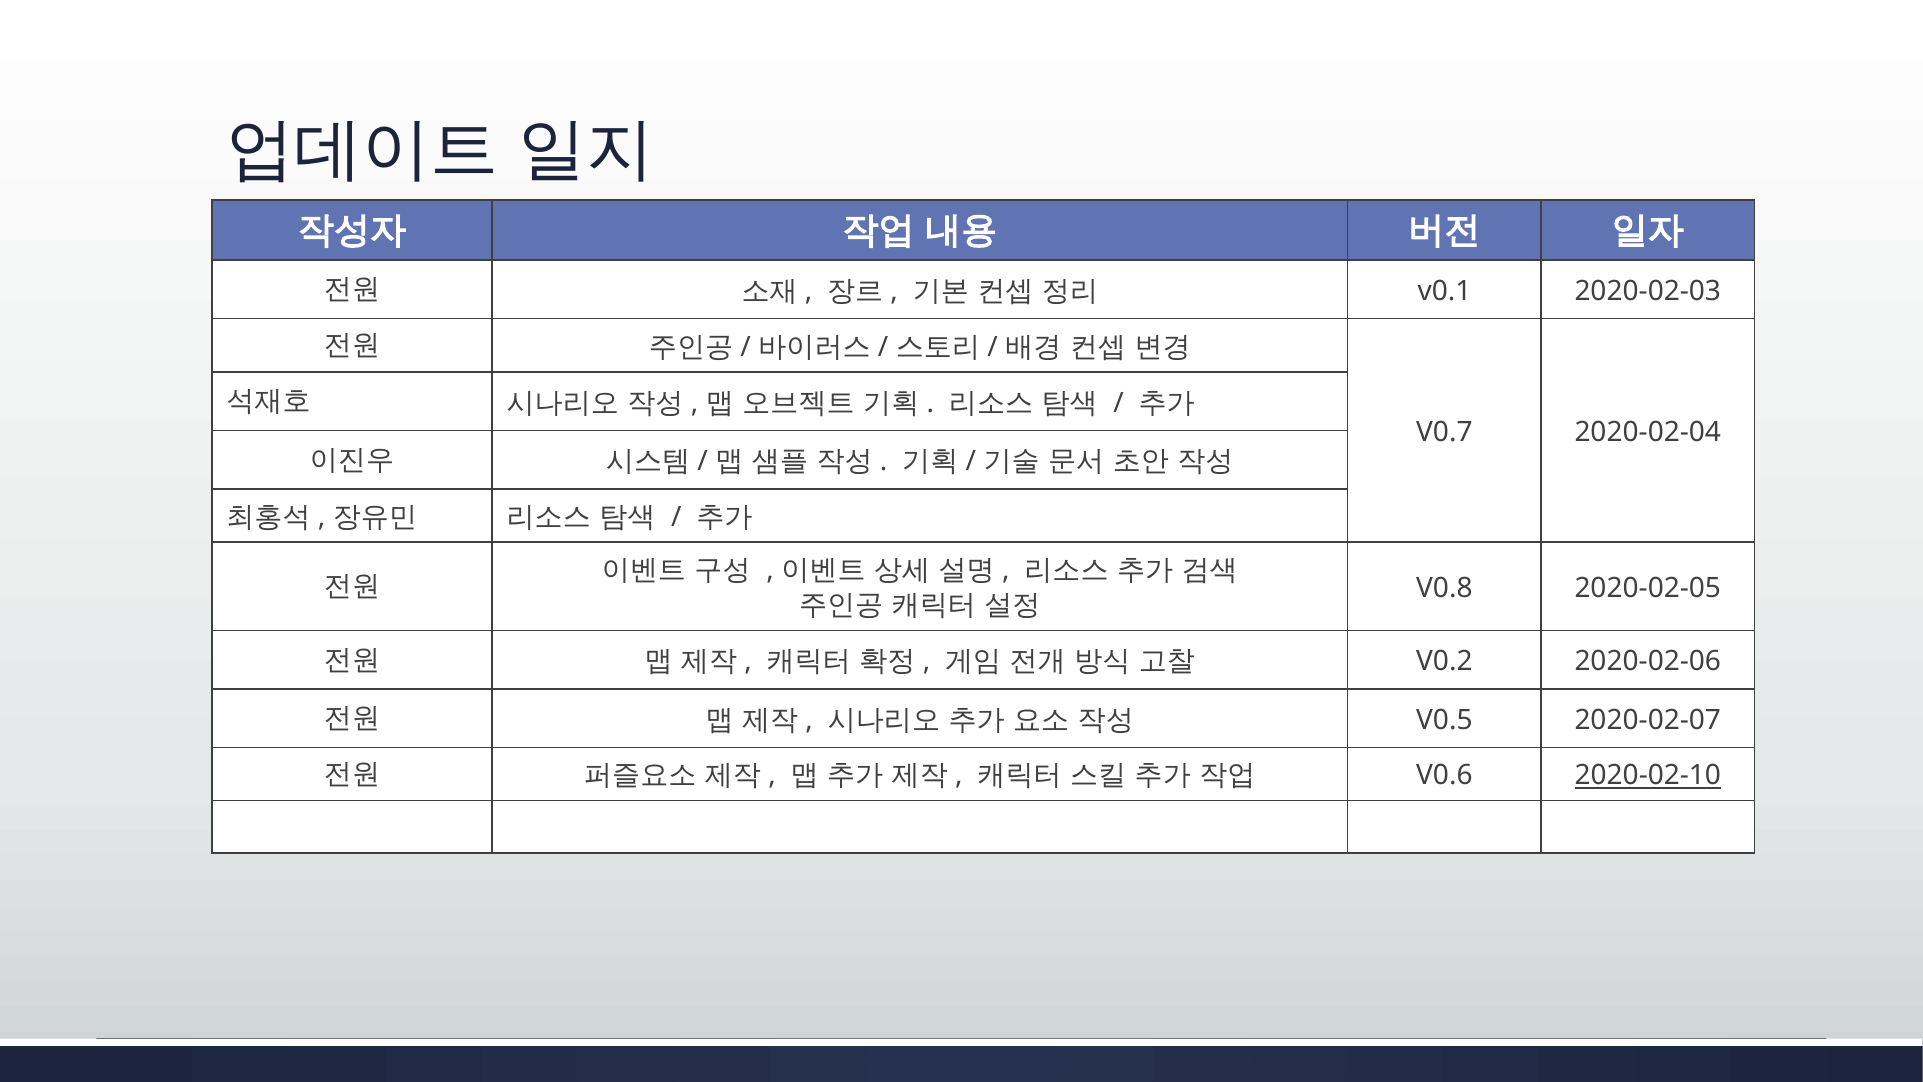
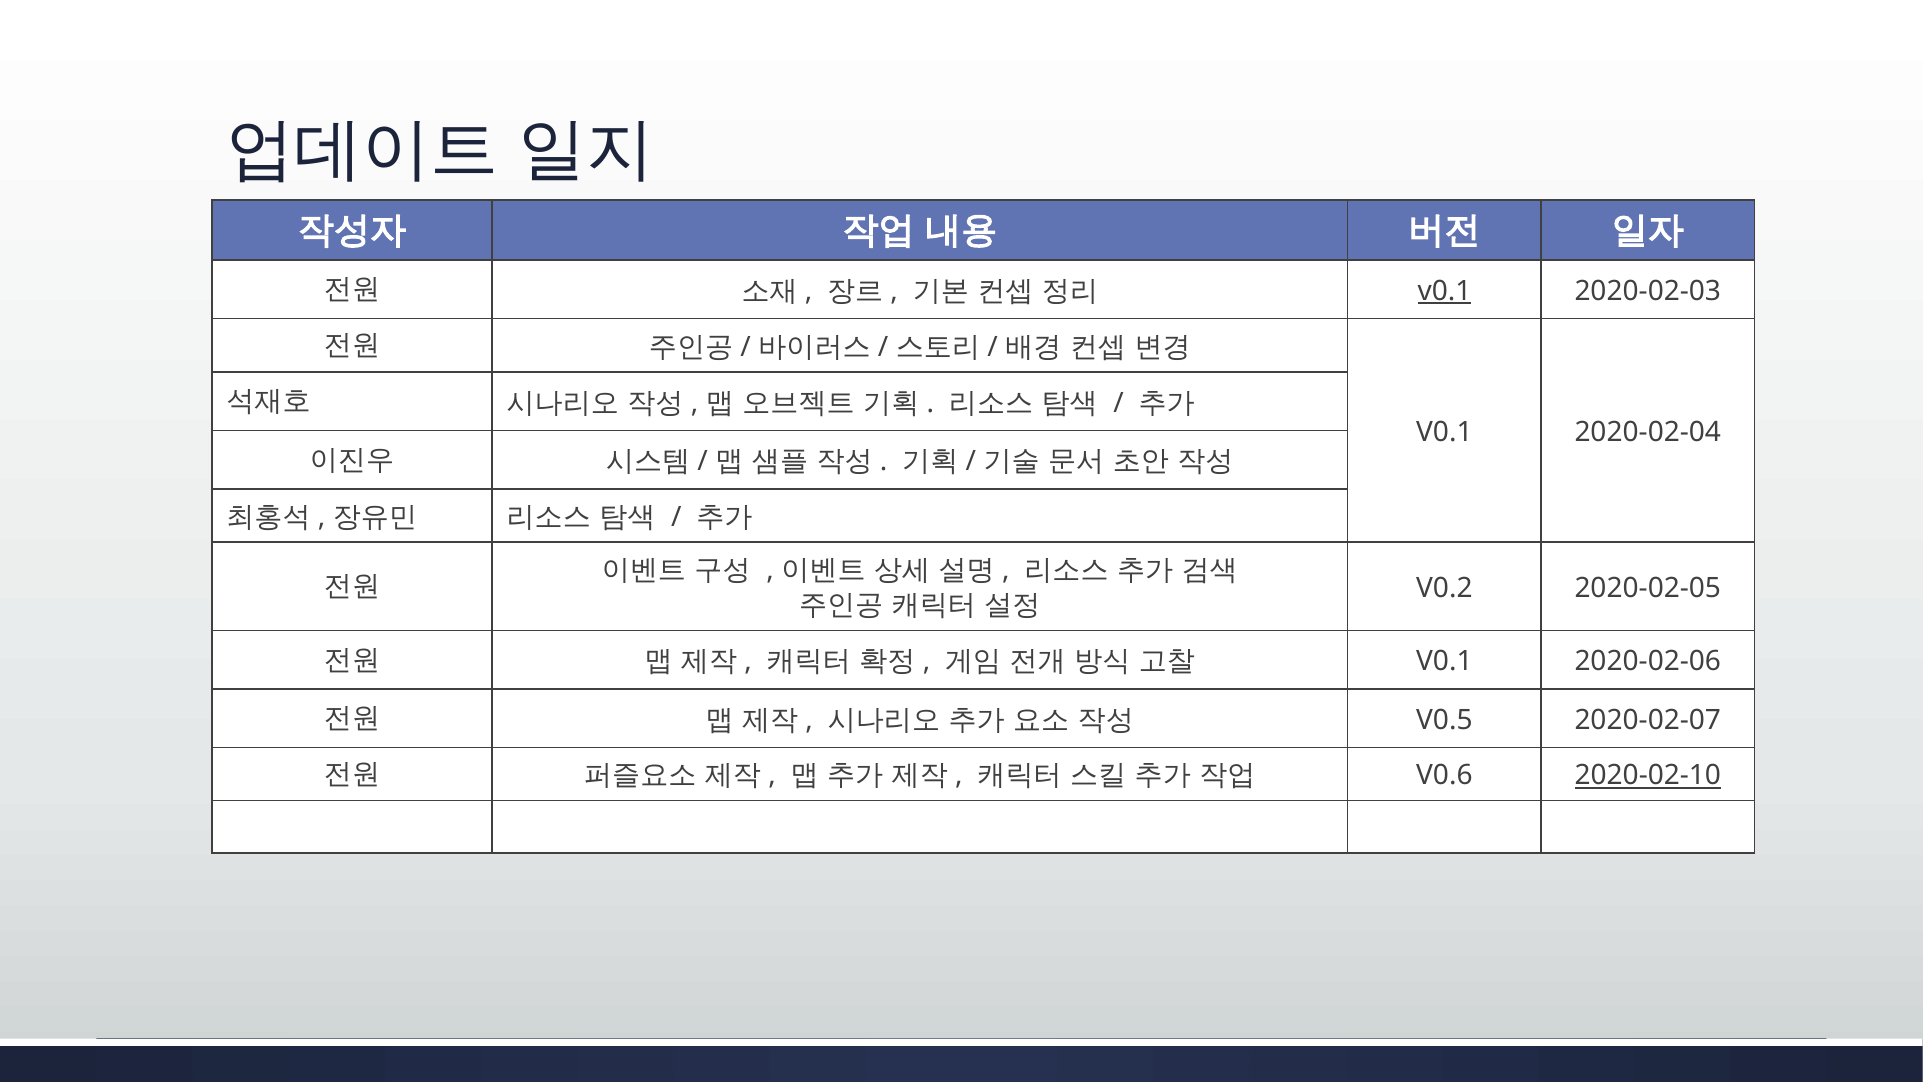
v0.1 at (1444, 291) underline: none -> present
V0.7 at (1444, 432): V0.7 -> V0.1
V0.8: V0.8 -> V0.2
V0.2 at (1444, 661): V0.2 -> V0.1
